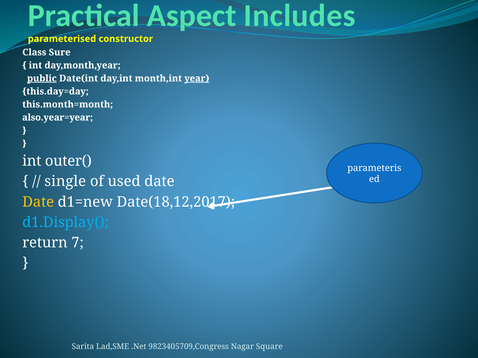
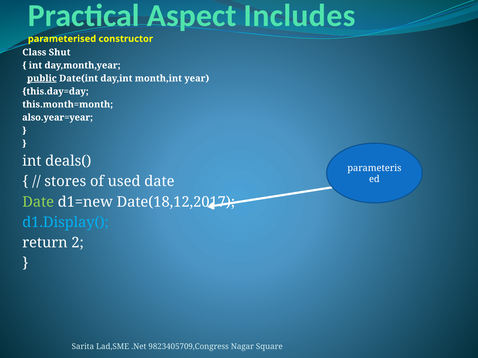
Sure: Sure -> Shut
year underline: present -> none
outer(: outer( -> deals(
single: single -> stores
Date at (38, 202) colour: yellow -> light green
7: 7 -> 2
